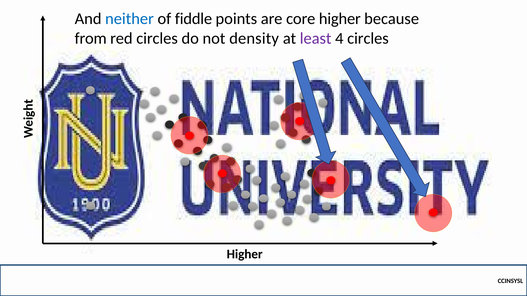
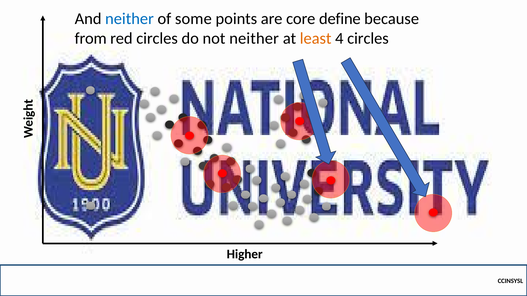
fiddle: fiddle -> some
core higher: higher -> define
not density: density -> neither
least colour: purple -> orange
